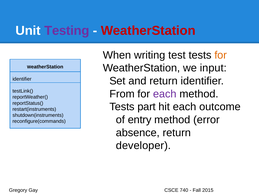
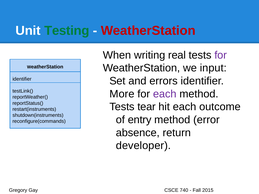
Testing colour: purple -> green
test: test -> real
for at (221, 55) colour: orange -> purple
and return: return -> errors
From: From -> More
part: part -> tear
